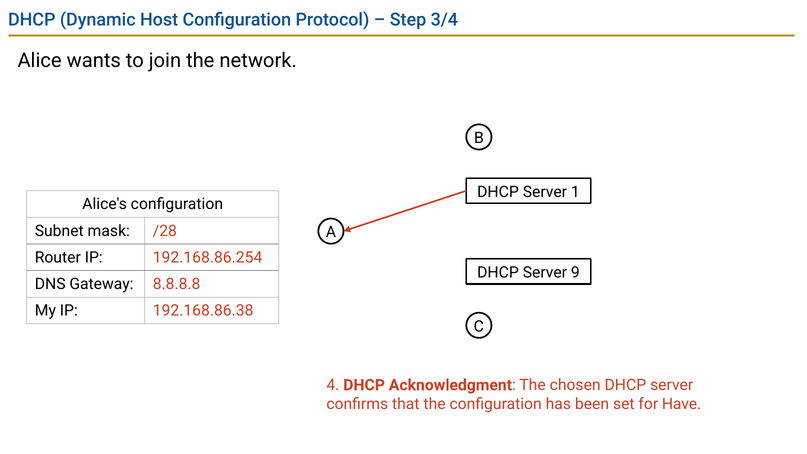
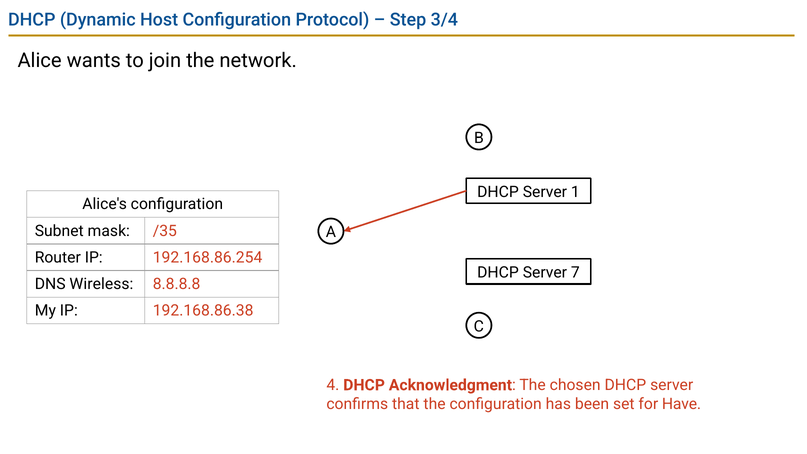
/28: /28 -> /35
9: 9 -> 7
Gateway: Gateway -> Wireless
